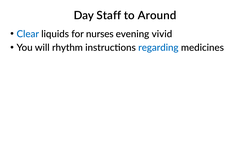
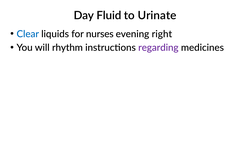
Staff: Staff -> Fluid
Around: Around -> Urinate
vivid: vivid -> right
regarding colour: blue -> purple
